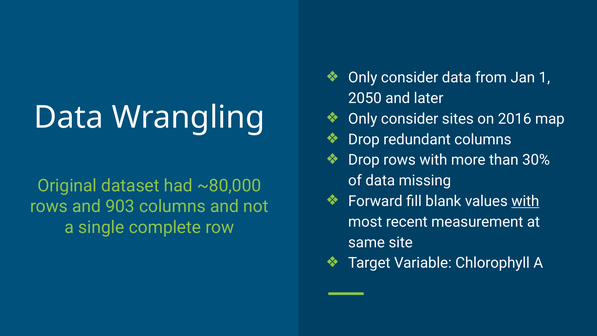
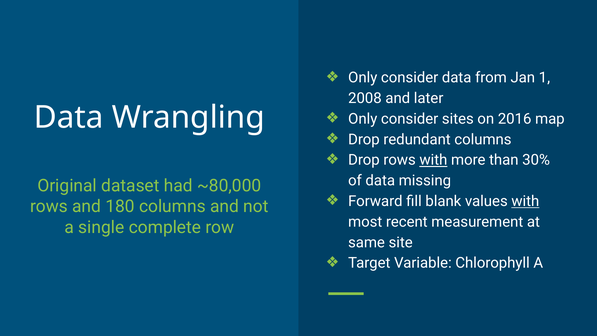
2050: 2050 -> 2008
with at (433, 160) underline: none -> present
903: 903 -> 180
